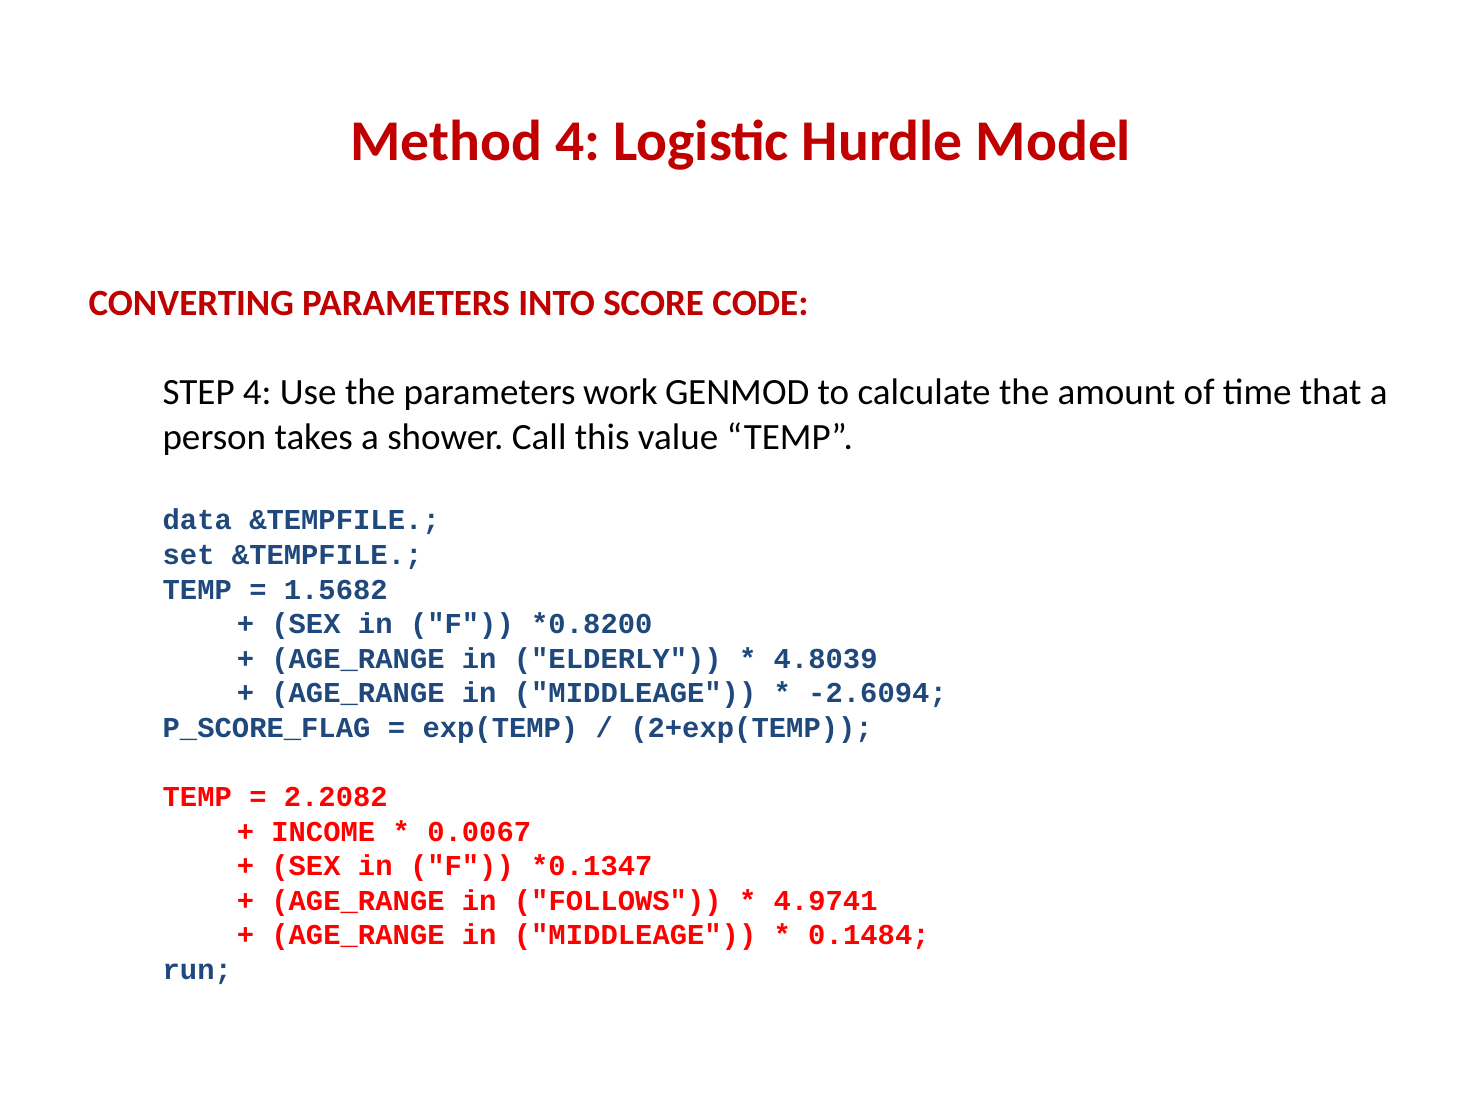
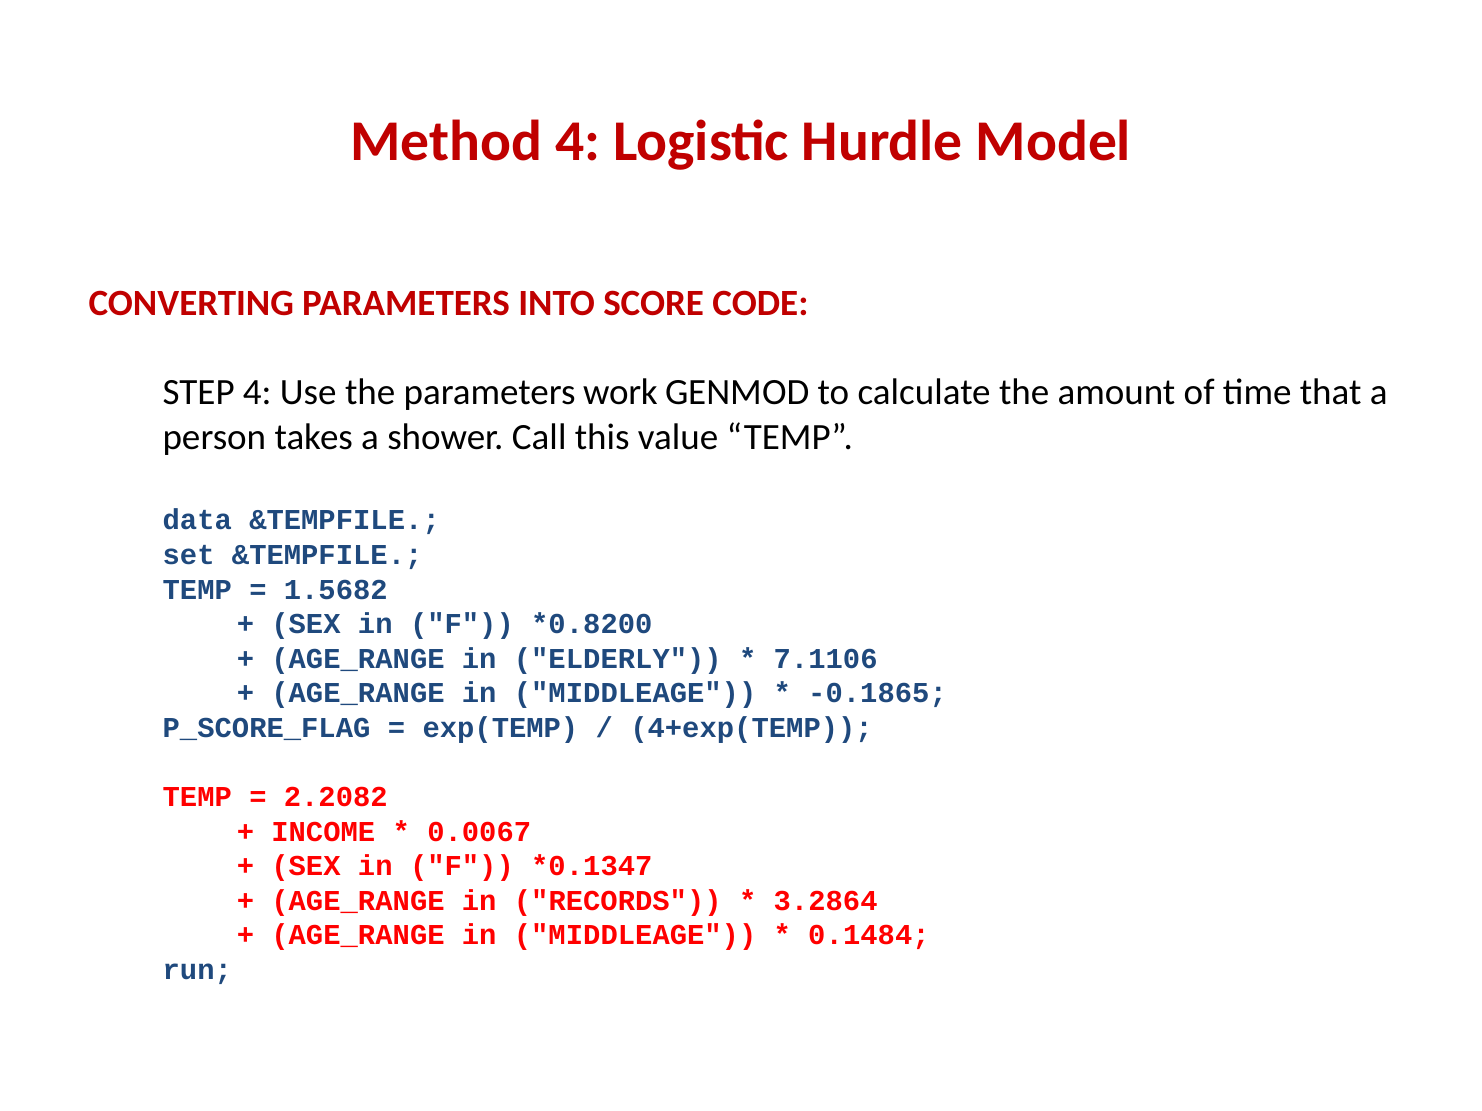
4.8039: 4.8039 -> 7.1106
-2.6094: -2.6094 -> -0.1865
2+exp(TEMP: 2+exp(TEMP -> 4+exp(TEMP
FOLLOWS: FOLLOWS -> RECORDS
4.9741: 4.9741 -> 3.2864
